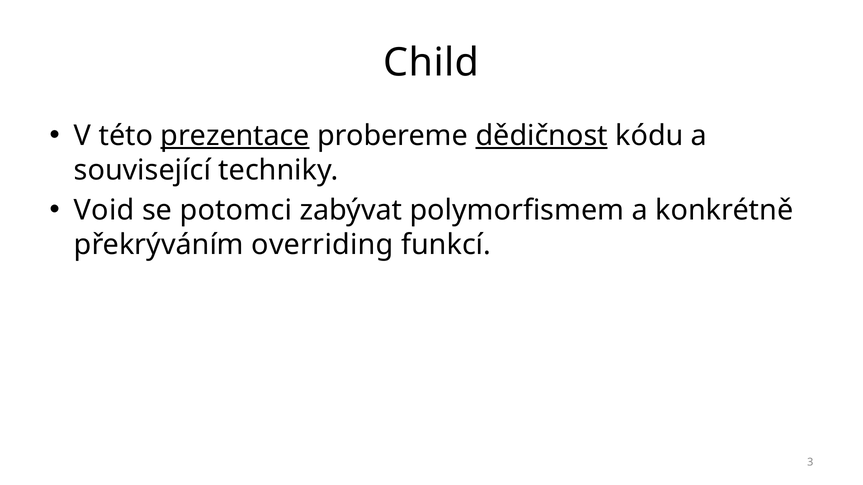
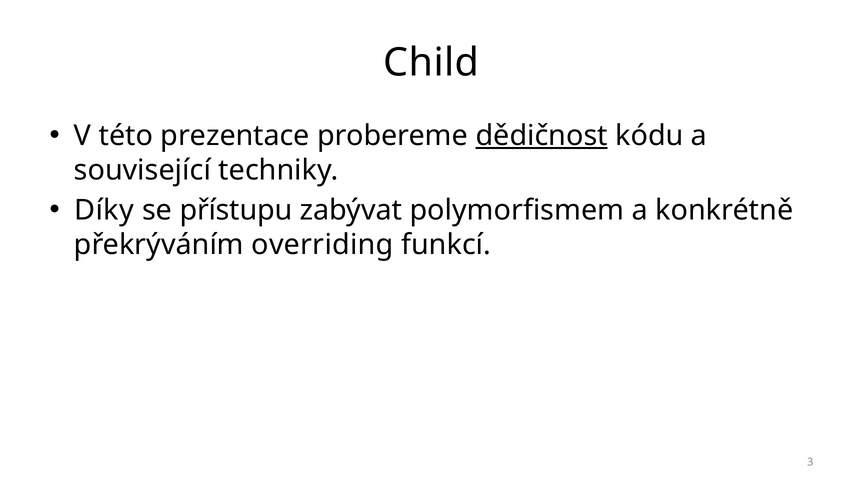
prezentace underline: present -> none
Void: Void -> Díky
potomci: potomci -> přístupu
